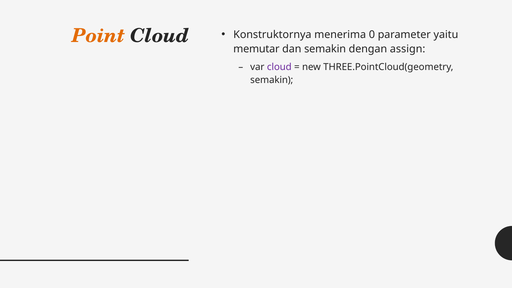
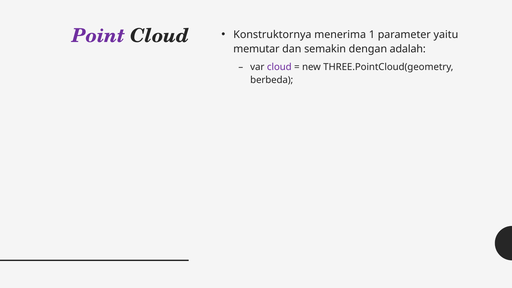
Point colour: orange -> purple
0: 0 -> 1
assign: assign -> adalah
semakin at (272, 80): semakin -> berbeda
